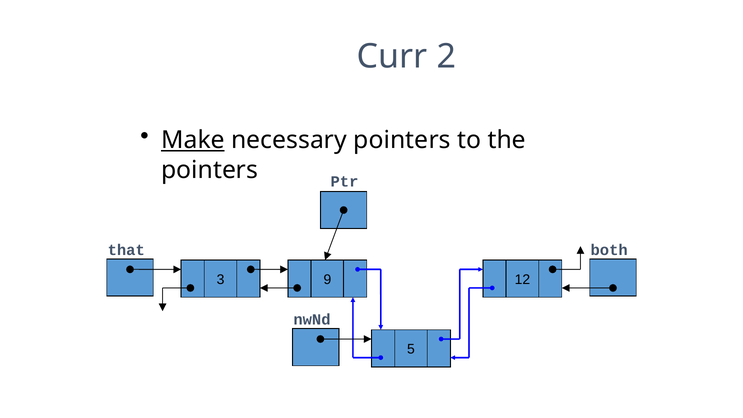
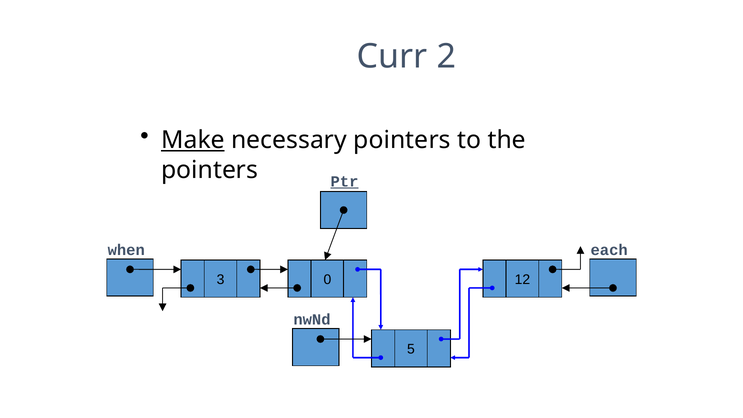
Ptr underline: none -> present
that: that -> when
both: both -> each
9: 9 -> 0
